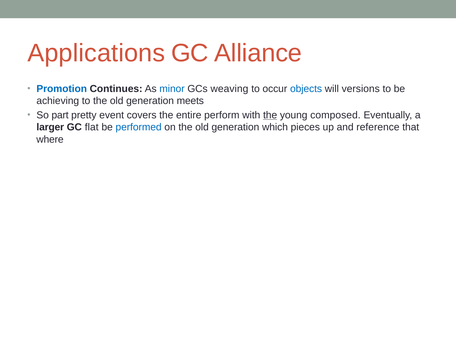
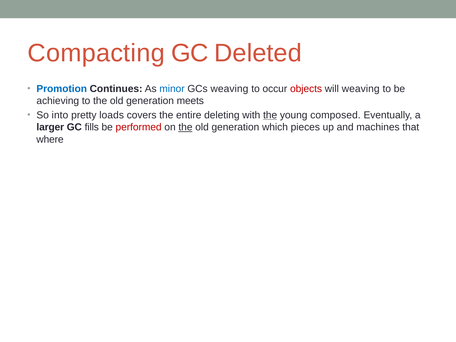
Applications: Applications -> Compacting
Alliance: Alliance -> Deleted
objects colour: blue -> red
will versions: versions -> weaving
part: part -> into
event: event -> loads
perform: perform -> deleting
flat: flat -> fills
performed colour: blue -> red
the at (185, 127) underline: none -> present
reference: reference -> machines
